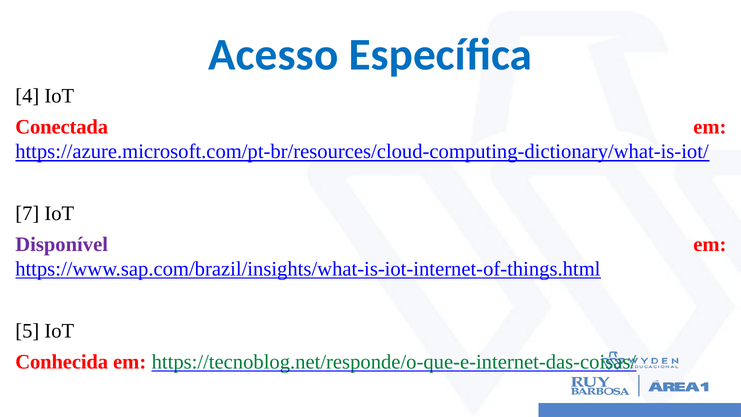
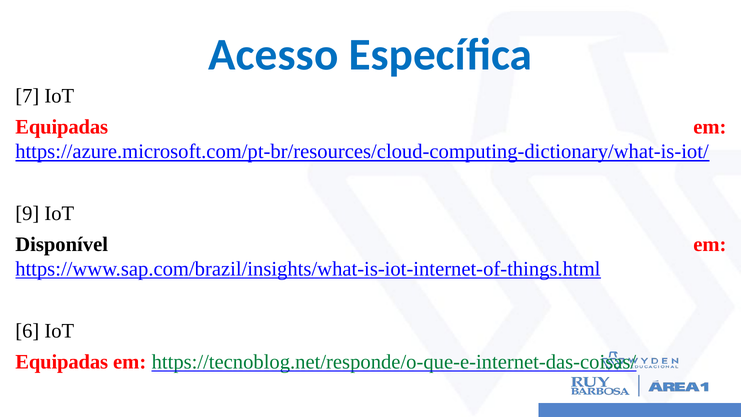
4: 4 -> 7
Conectada at (62, 127): Conectada -> Equipadas
7: 7 -> 9
Disponível colour: purple -> black
5: 5 -> 6
Conhecida at (62, 362): Conhecida -> Equipadas
